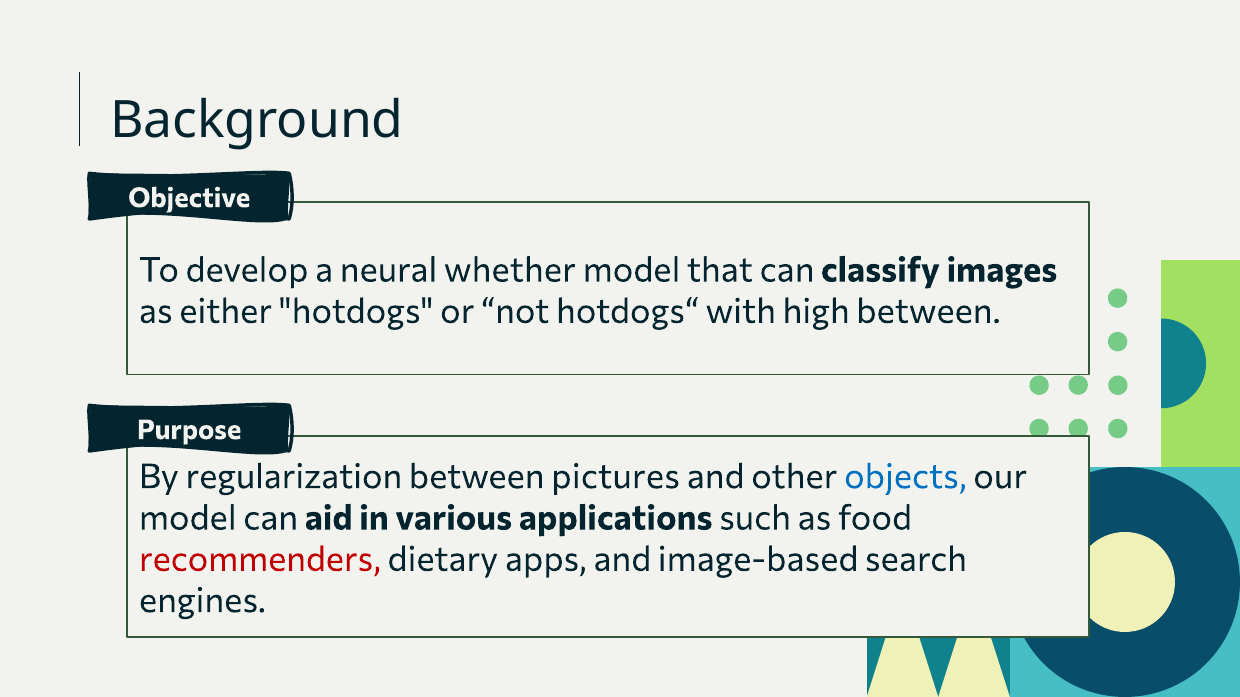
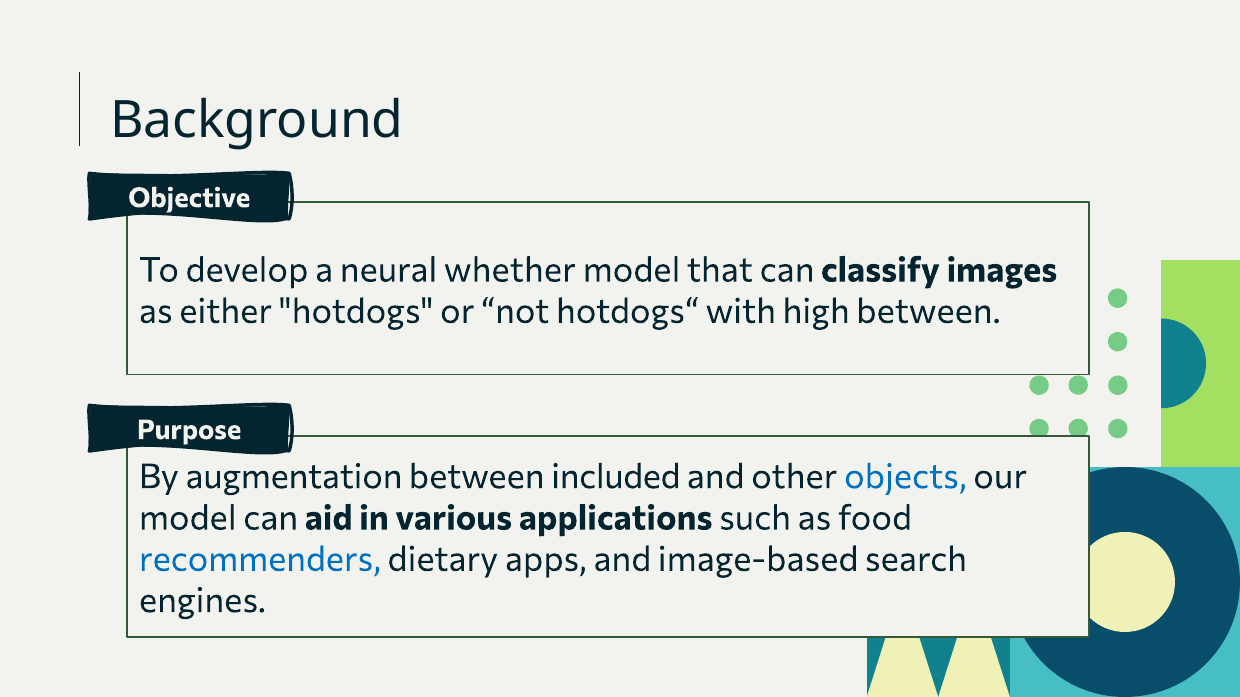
regularization: regularization -> augmentation
pictures: pictures -> included
recommenders colour: red -> blue
